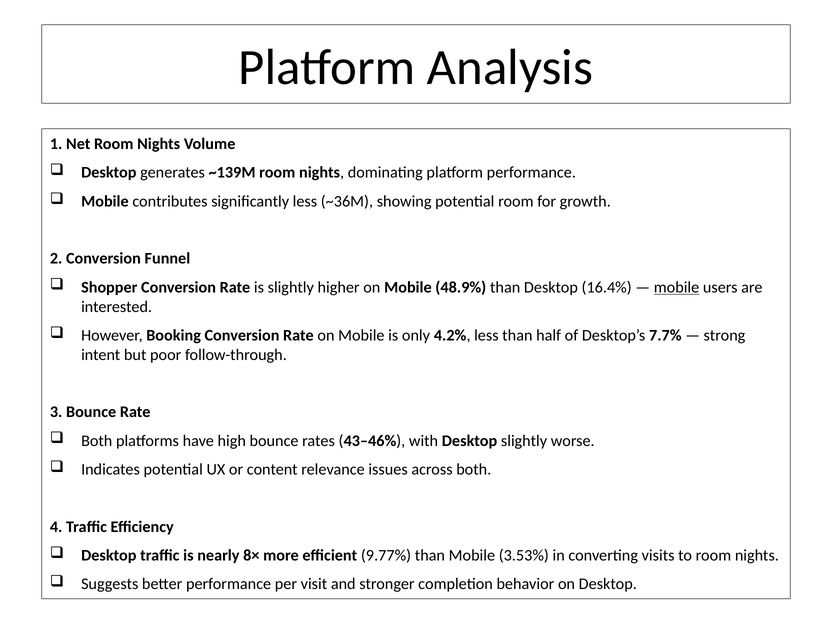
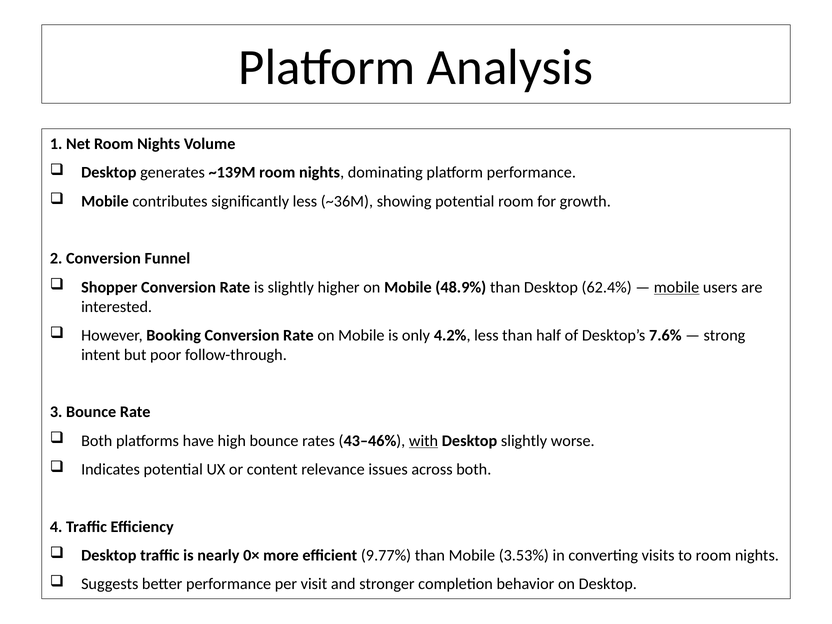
16.4%: 16.4% -> 62.4%
7.7%: 7.7% -> 7.6%
with underline: none -> present
8×: 8× -> 0×
